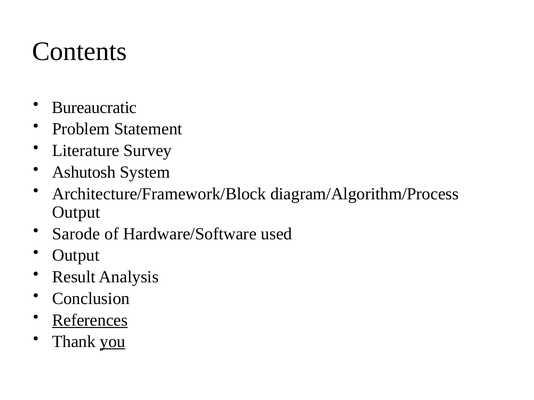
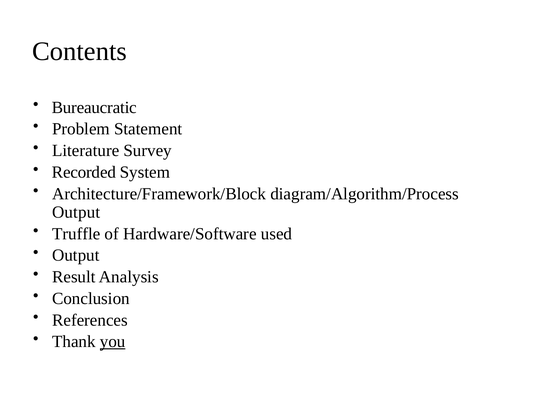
Ashutosh: Ashutosh -> Recorded
Sarode: Sarode -> Truffle
References underline: present -> none
